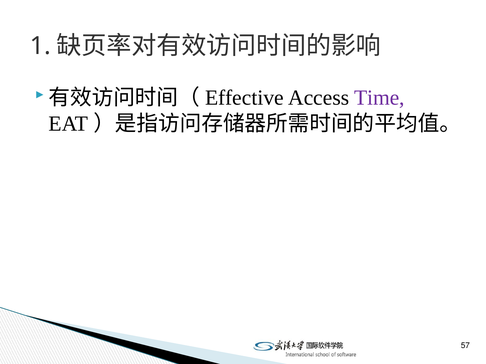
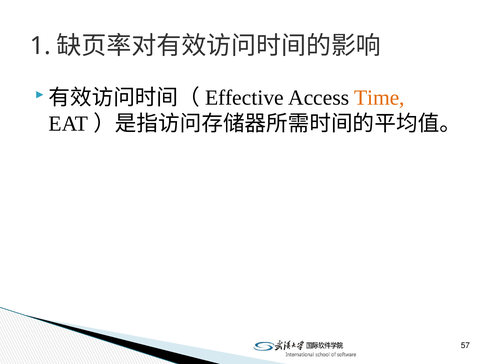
Time colour: purple -> orange
